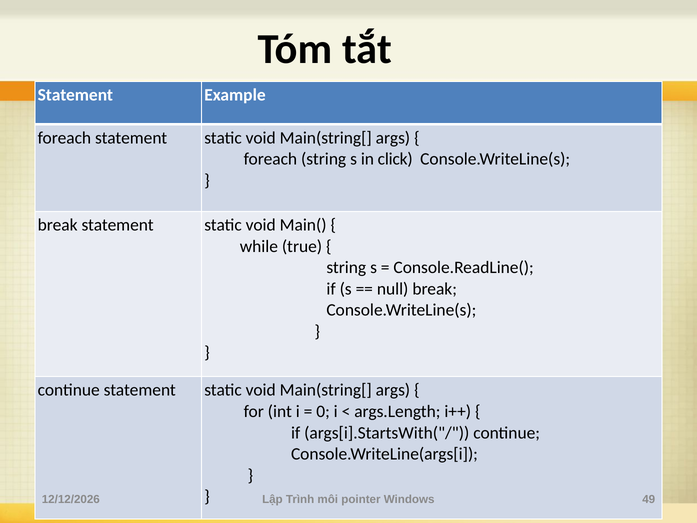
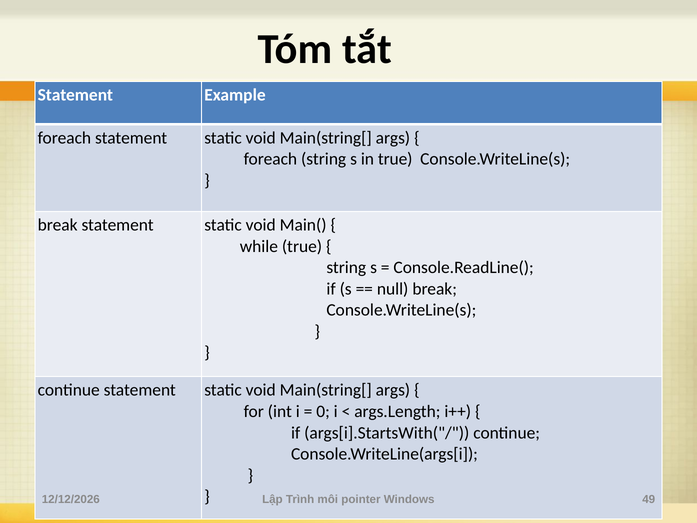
in click: click -> true
